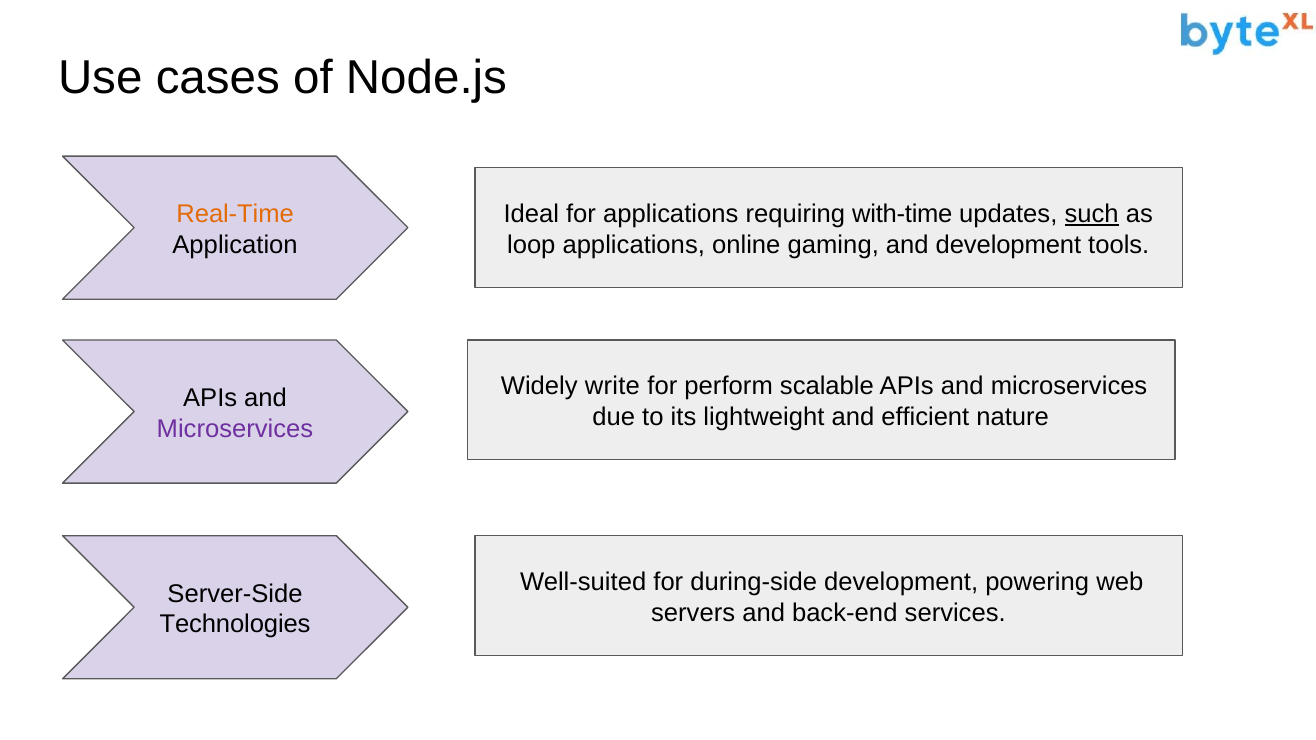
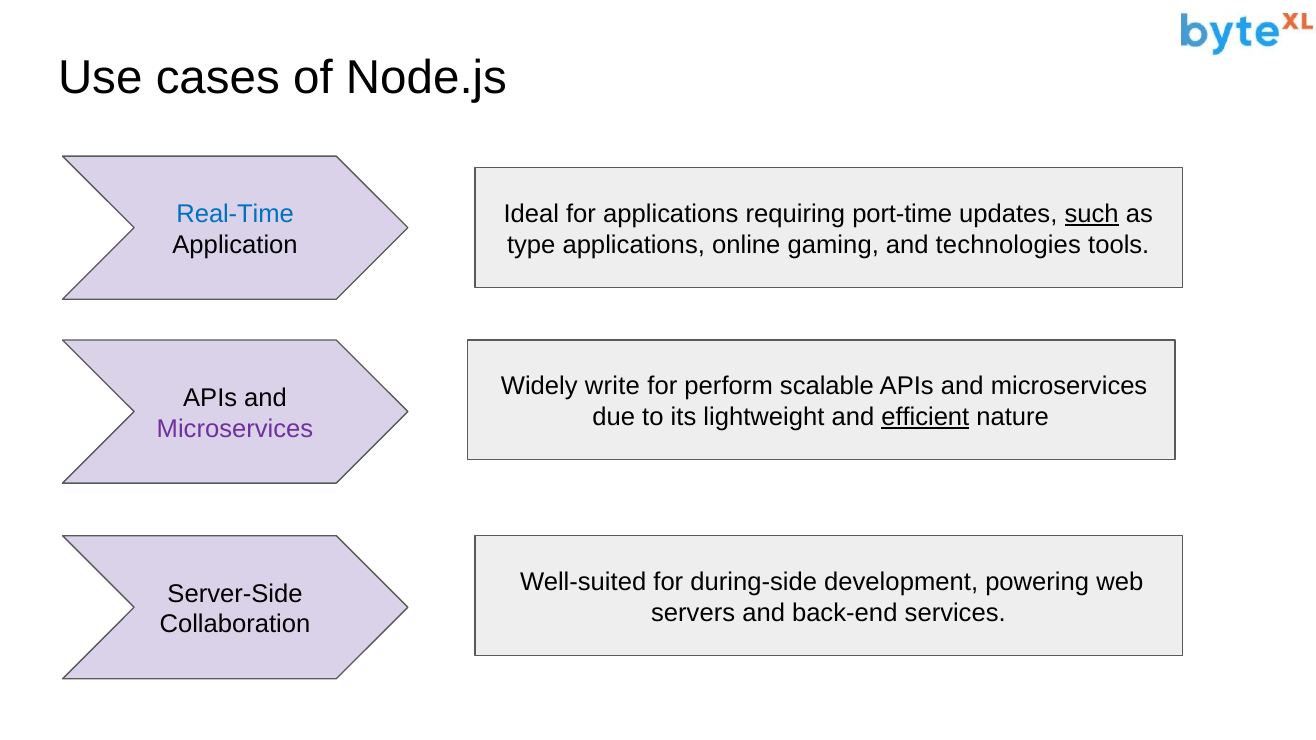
Real-Time colour: orange -> blue
with-time: with-time -> port-time
loop: loop -> type
and development: development -> technologies
efficient underline: none -> present
Technologies: Technologies -> Collaboration
